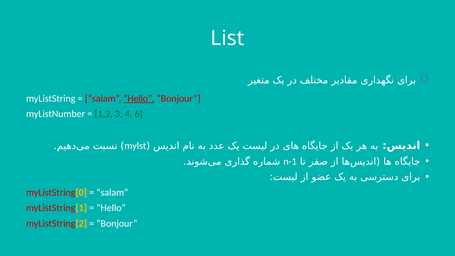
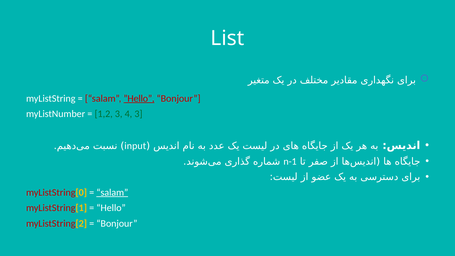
4 6: 6 -> 3
mylst: mylst -> input
salam at (112, 192) underline: none -> present
